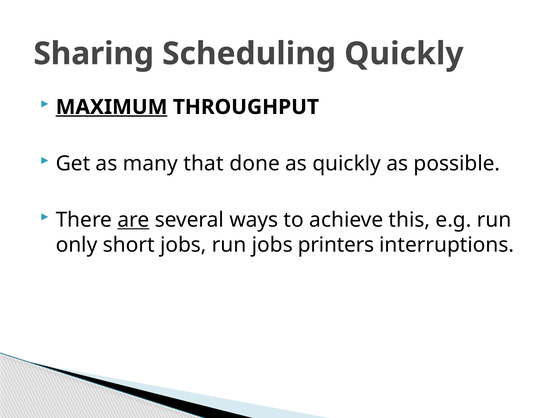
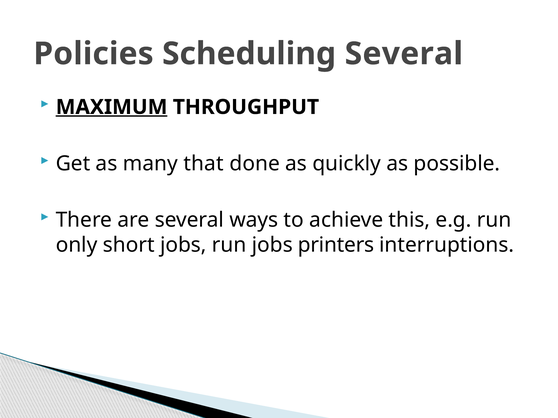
Sharing: Sharing -> Policies
Scheduling Quickly: Quickly -> Several
are underline: present -> none
